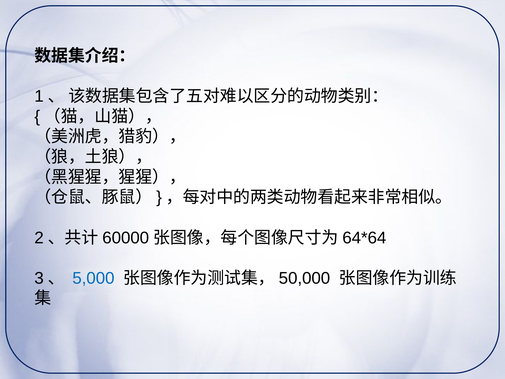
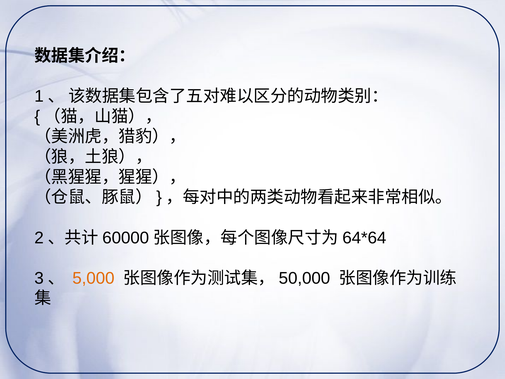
5,000 colour: blue -> orange
